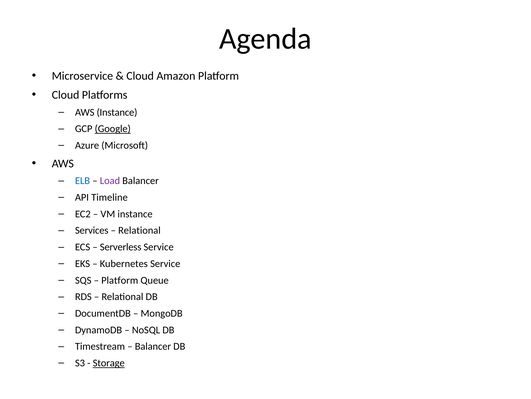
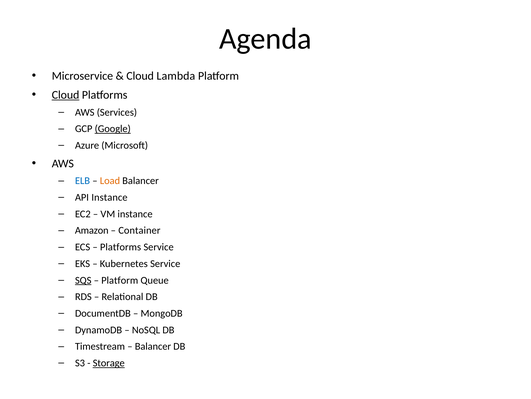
Amazon: Amazon -> Lambda
Cloud at (66, 95) underline: none -> present
AWS Instance: Instance -> Services
Load colour: purple -> orange
API Timeline: Timeline -> Instance
Services: Services -> Amazon
Relational at (139, 230): Relational -> Container
Serverless at (121, 247): Serverless -> Platforms
SQS underline: none -> present
